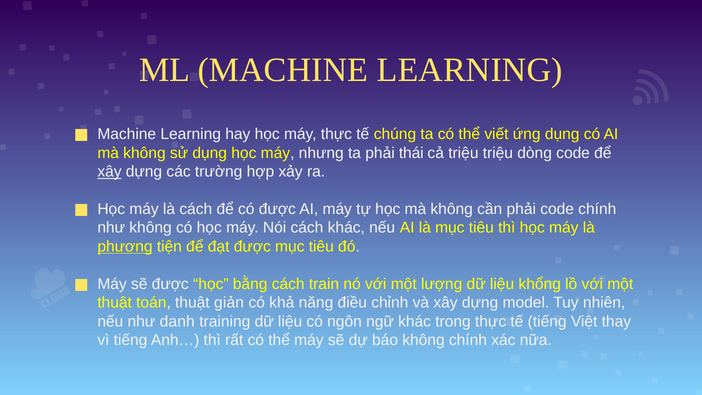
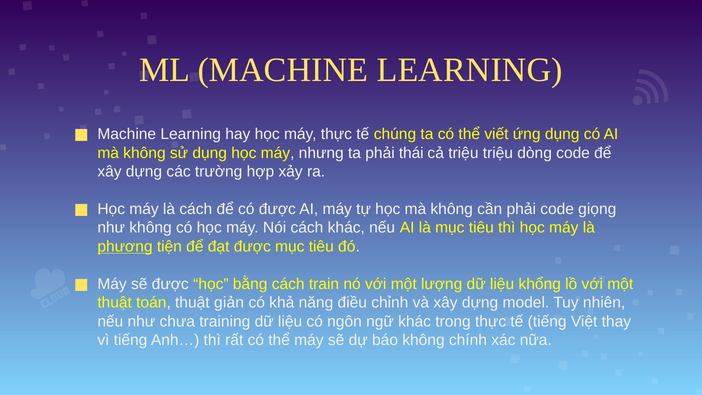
xây at (109, 172) underline: present -> none
code chính: chính -> giọng
danh: danh -> chưa
